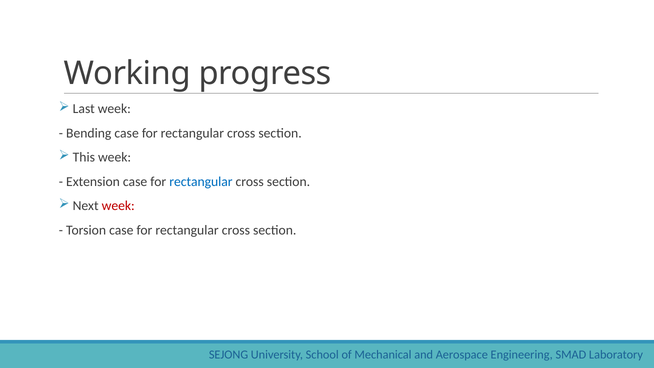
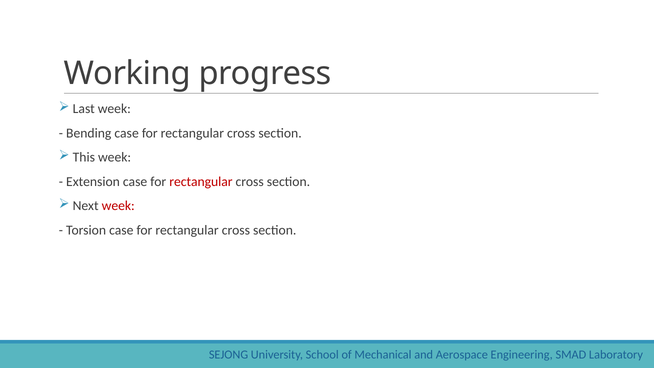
rectangular at (201, 182) colour: blue -> red
